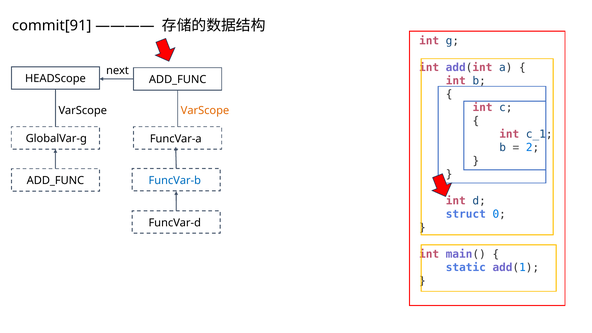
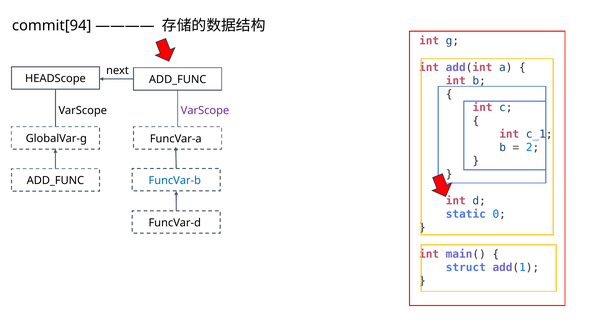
commit[91: commit[91 -> commit[94
VarScope at (205, 111) colour: orange -> purple
struct: struct -> static
static: static -> struct
